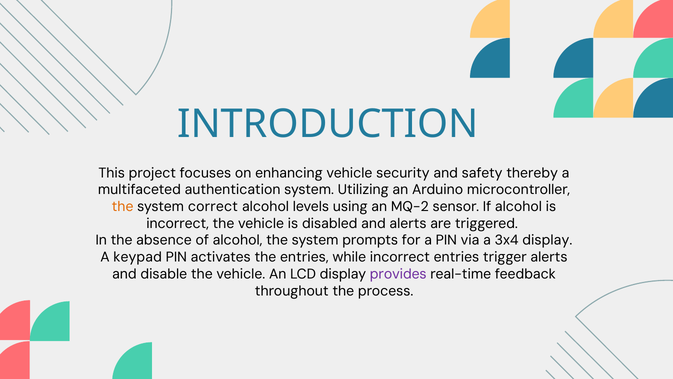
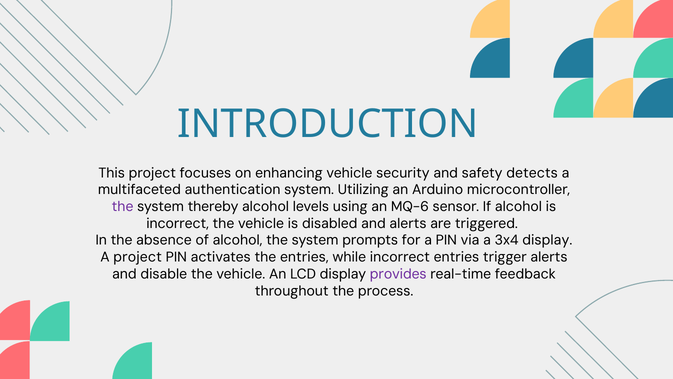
thereby: thereby -> detects
the at (123, 206) colour: orange -> purple
correct: correct -> thereby
MQ-2: MQ-2 -> MQ-6
A keypad: keypad -> project
